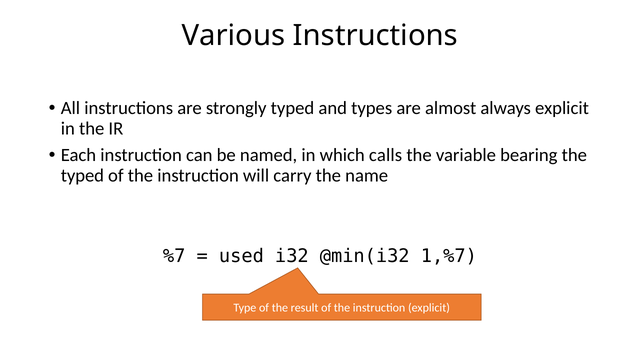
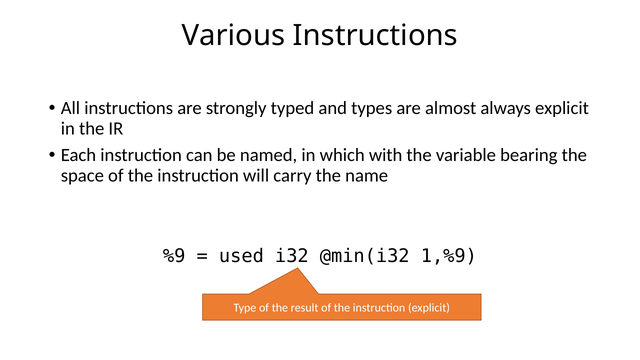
calls: calls -> with
typed at (82, 175): typed -> space
%7: %7 -> %9
1,%7: 1,%7 -> 1,%9
